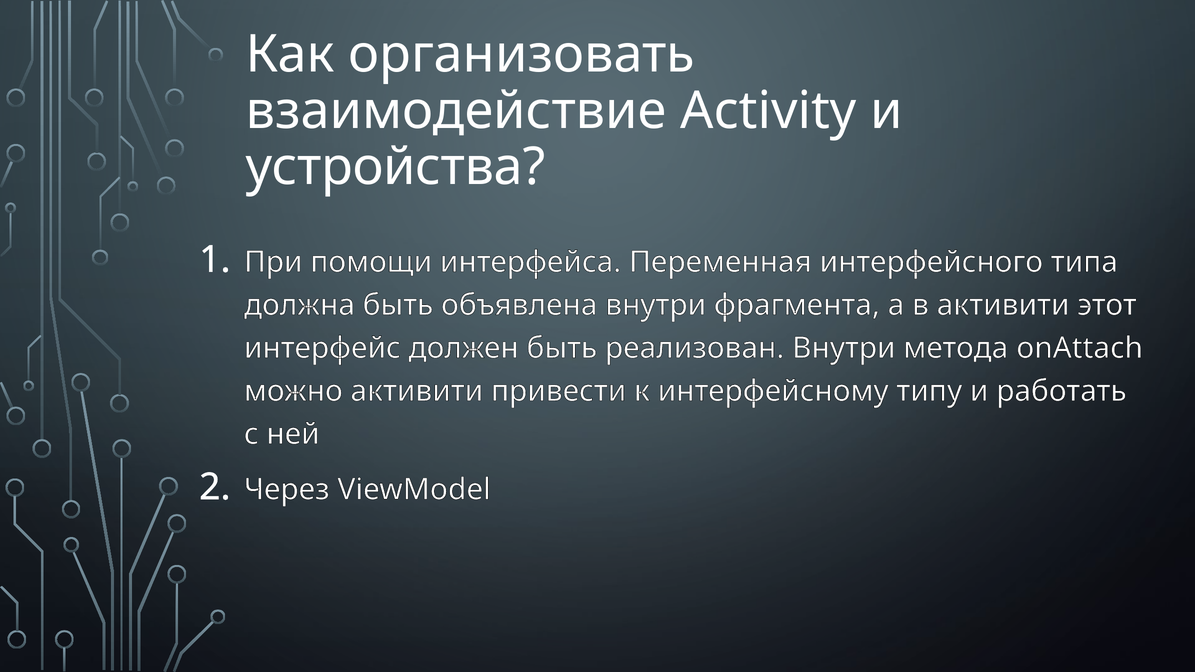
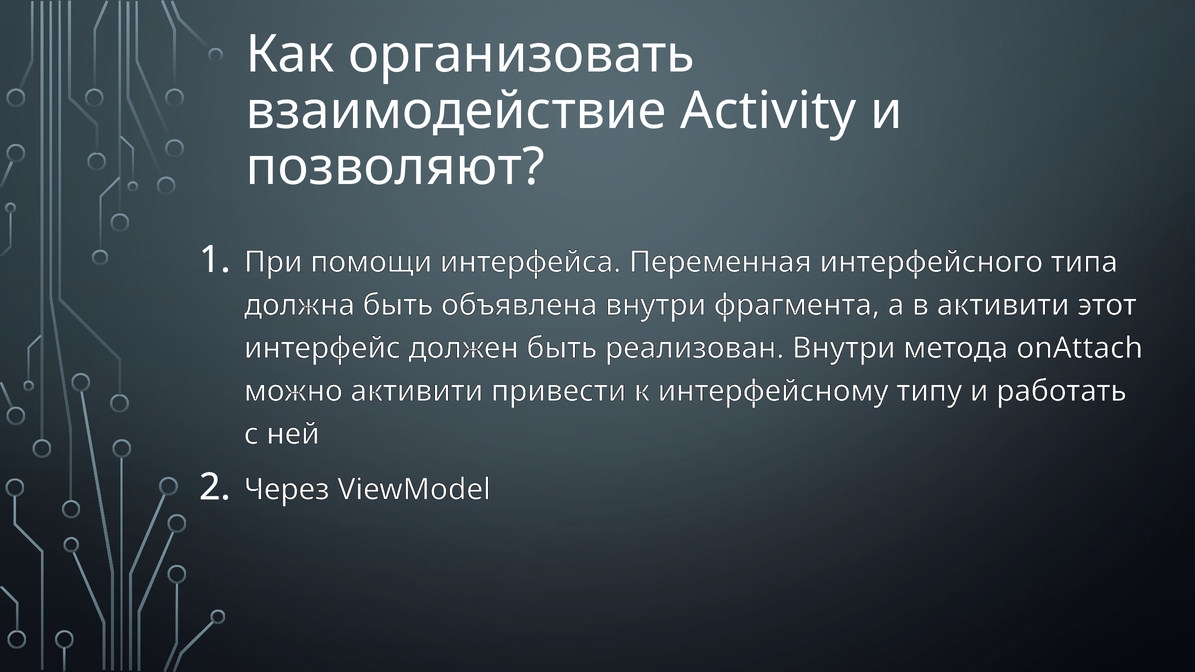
устройства: устройства -> позволяют
